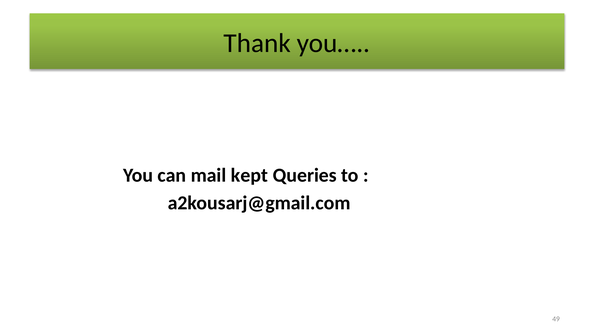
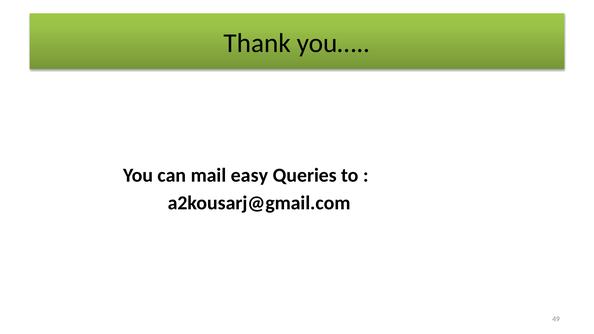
kept: kept -> easy
